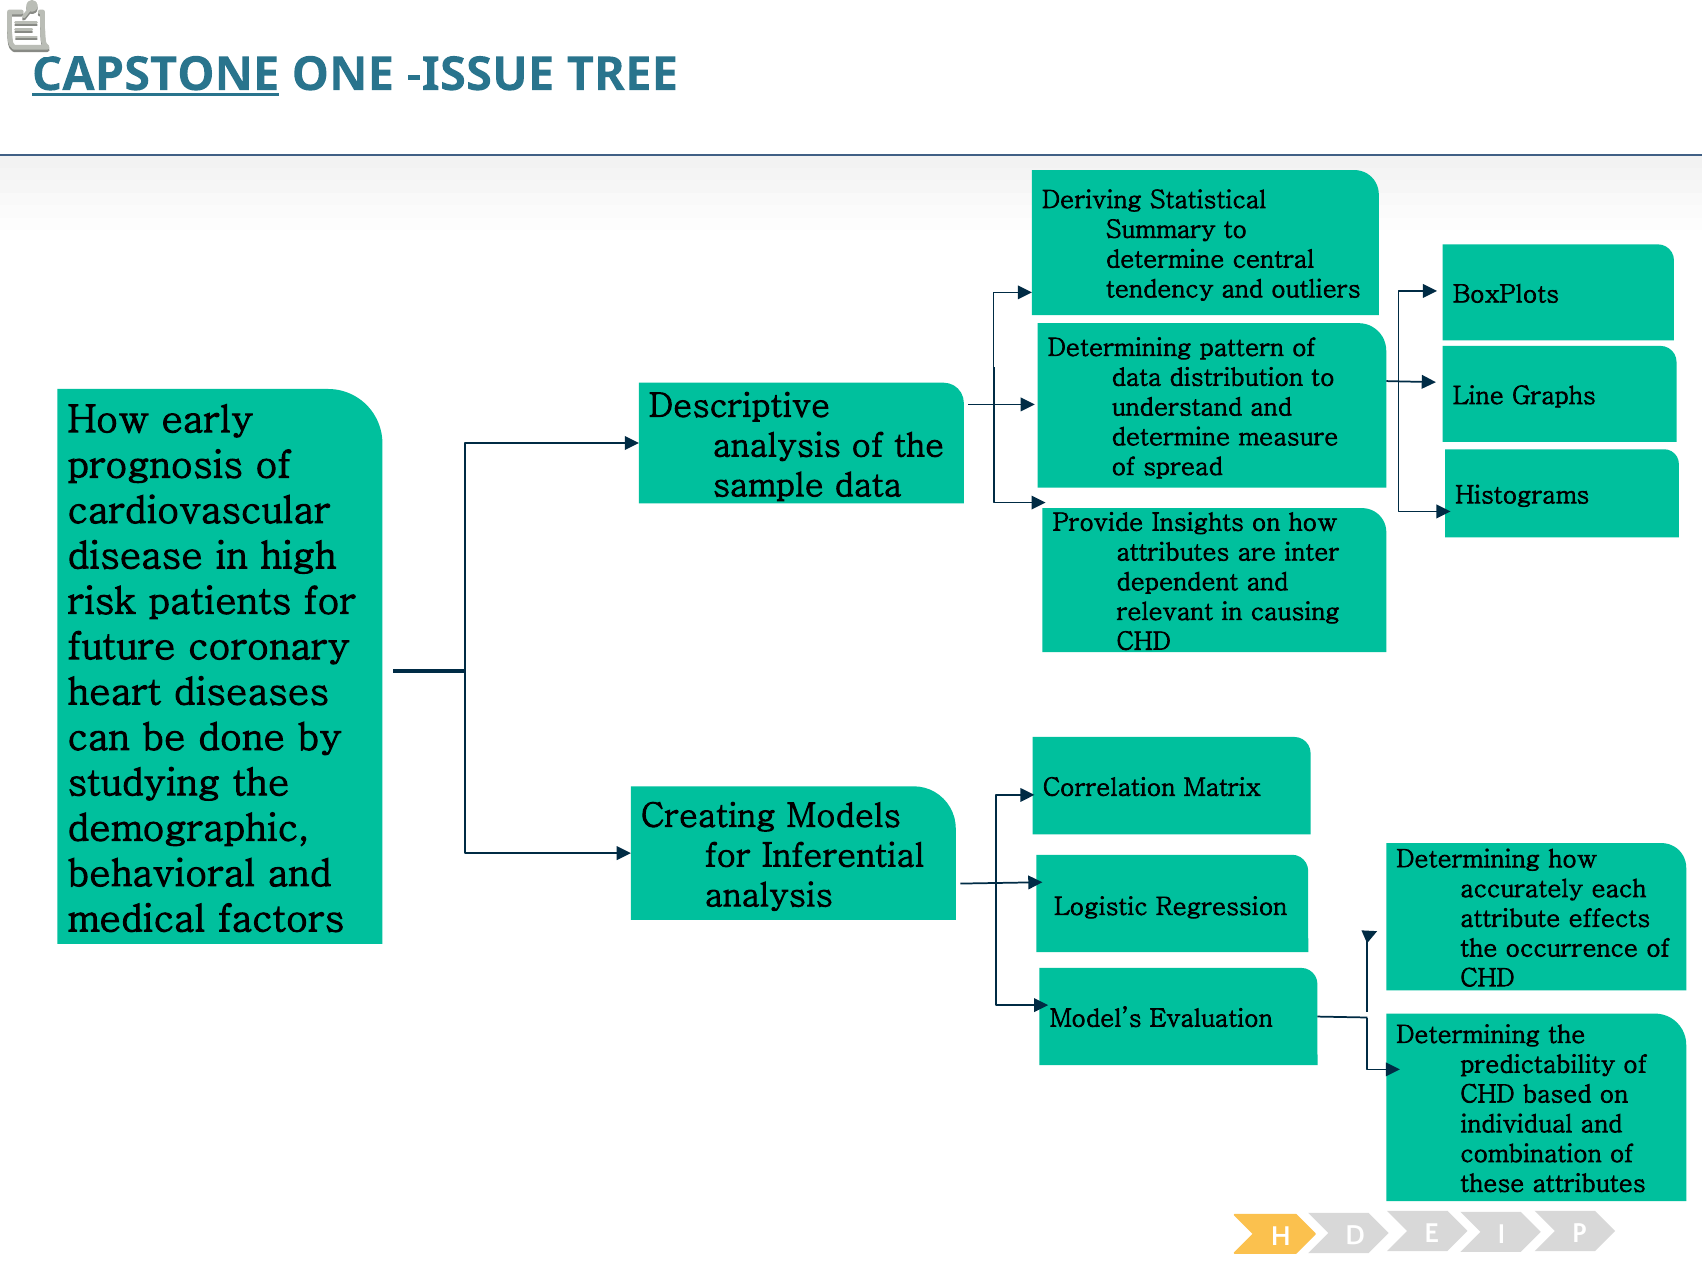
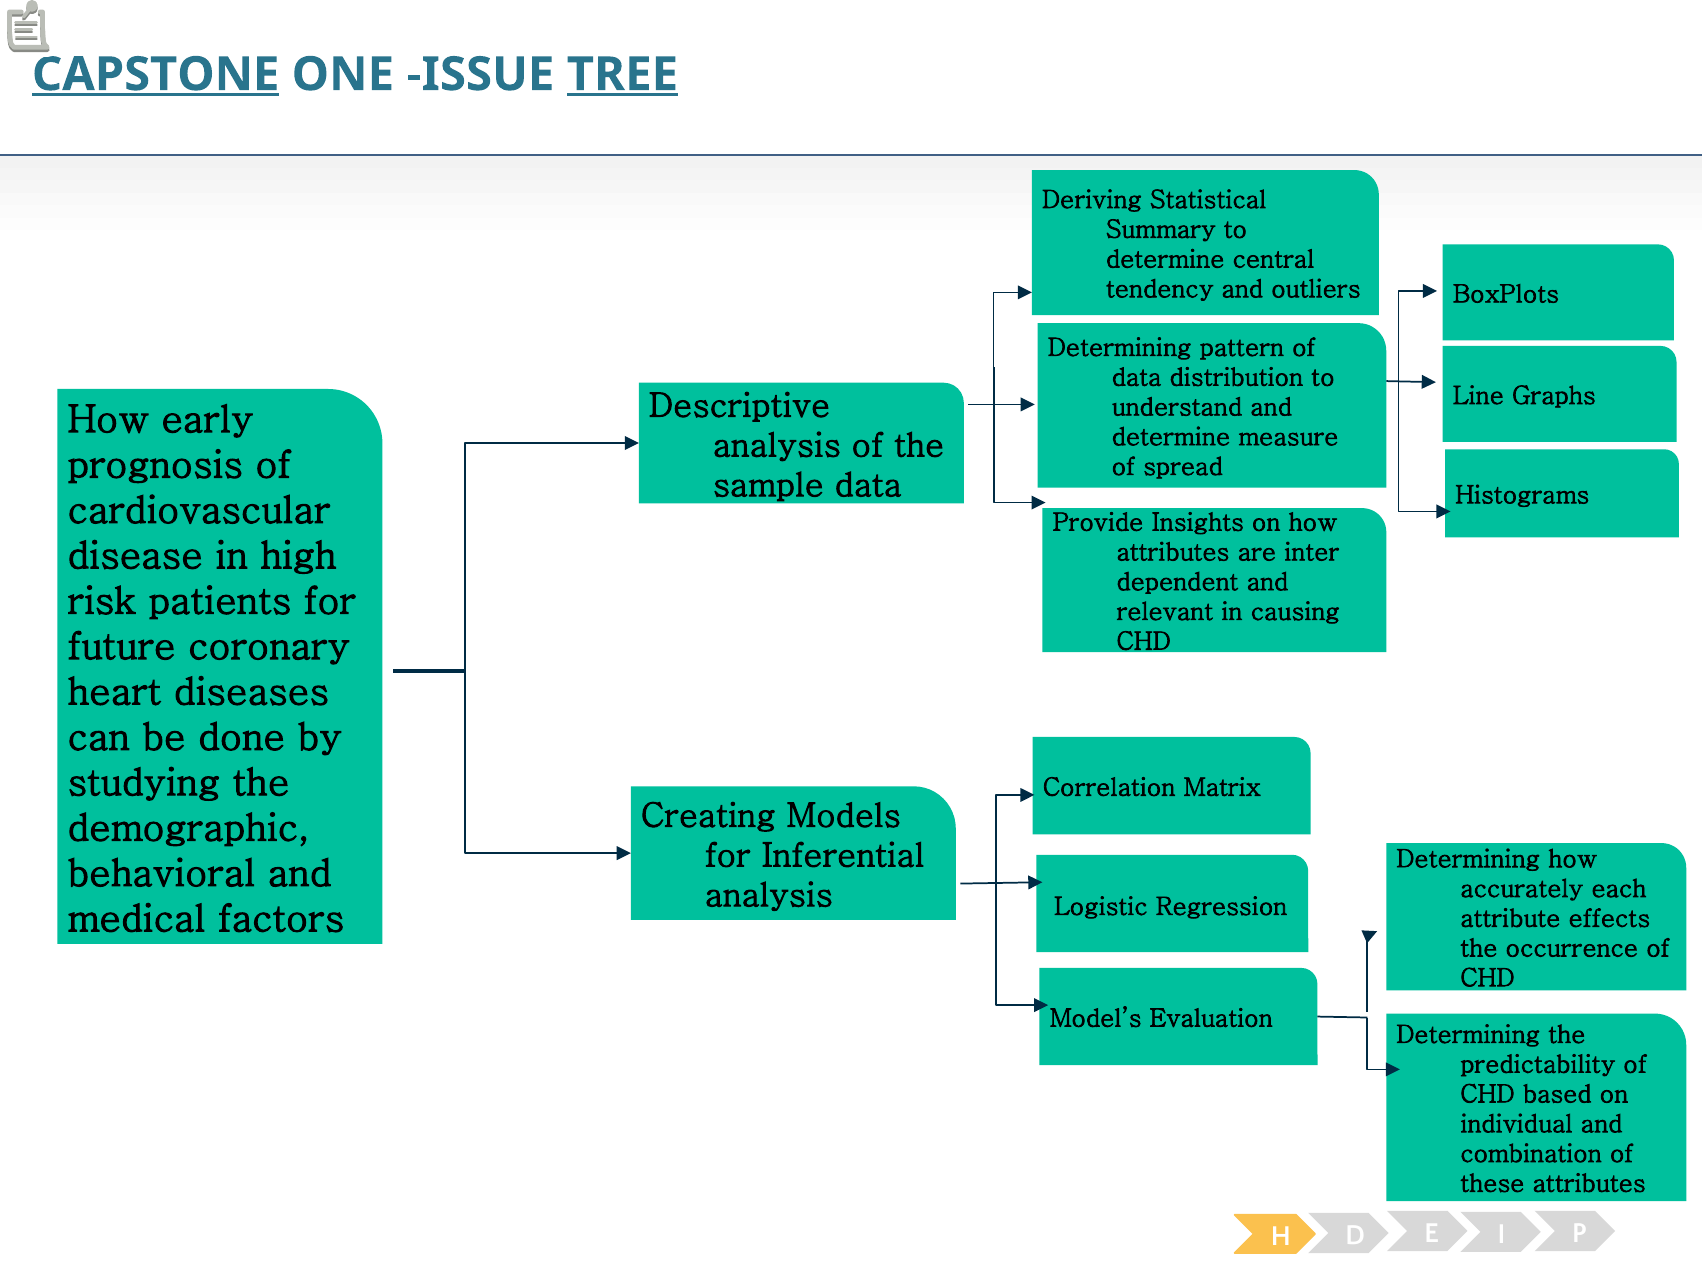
TREE underline: none -> present
